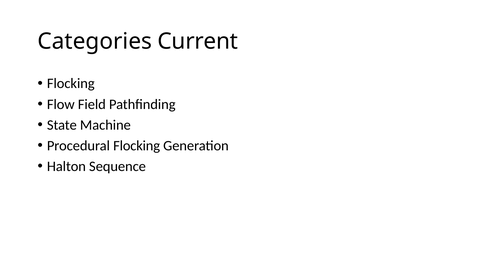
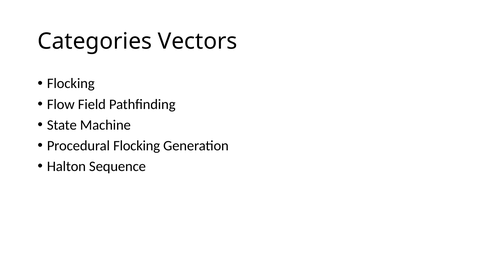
Current: Current -> Vectors
